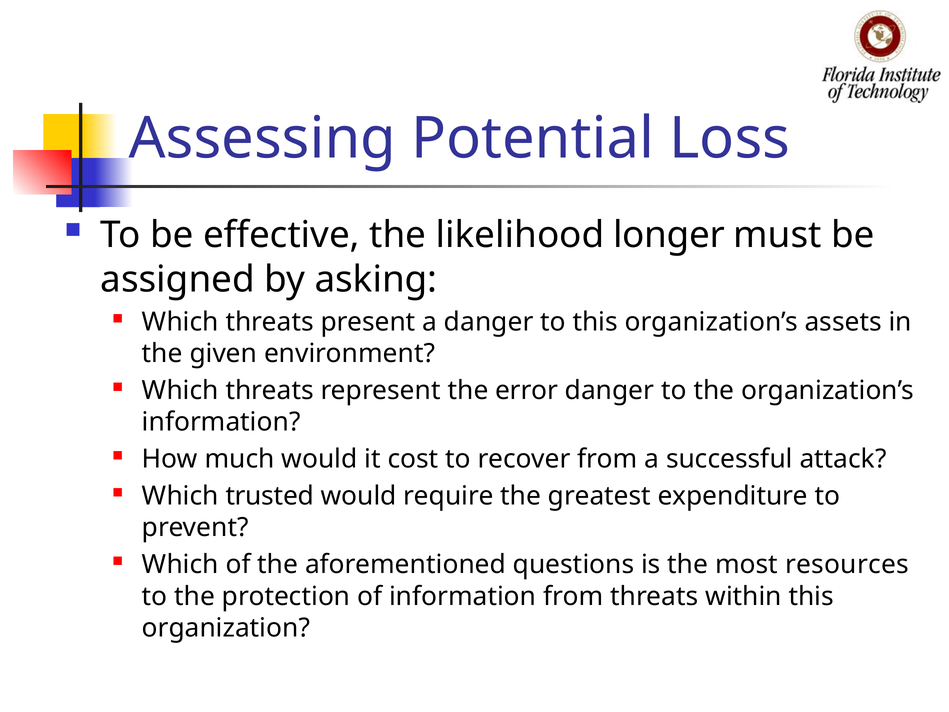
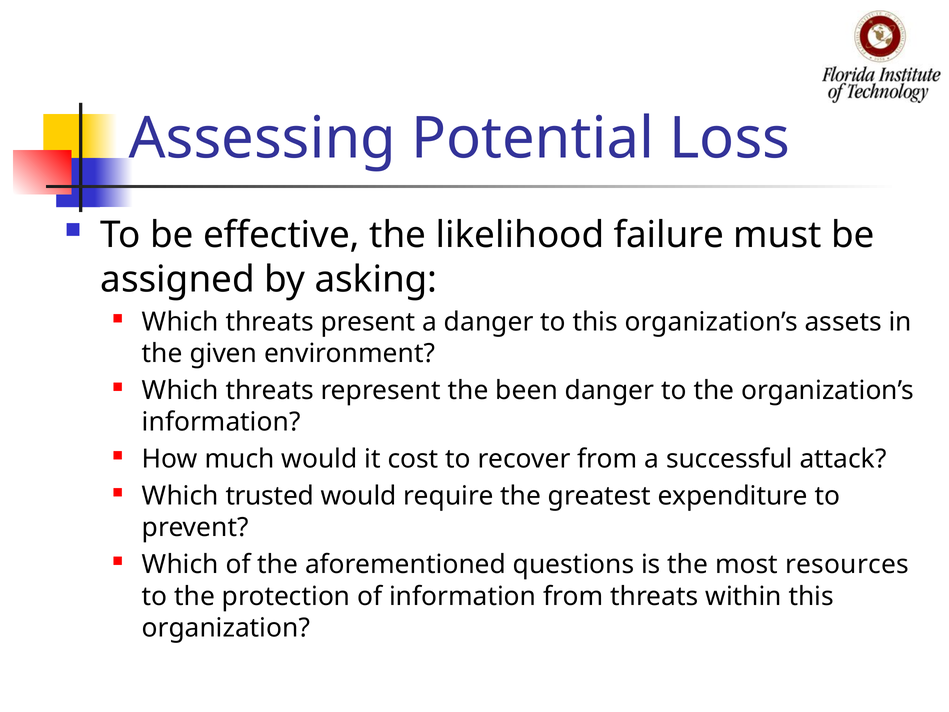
longer: longer -> failure
error: error -> been
